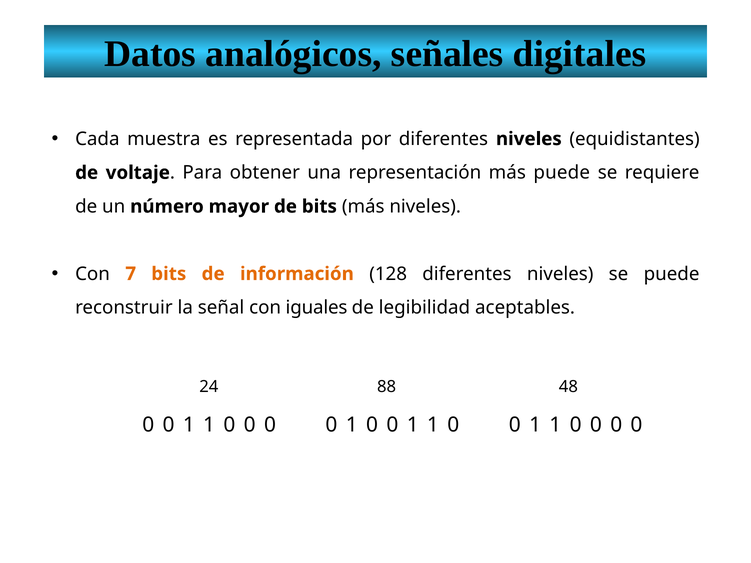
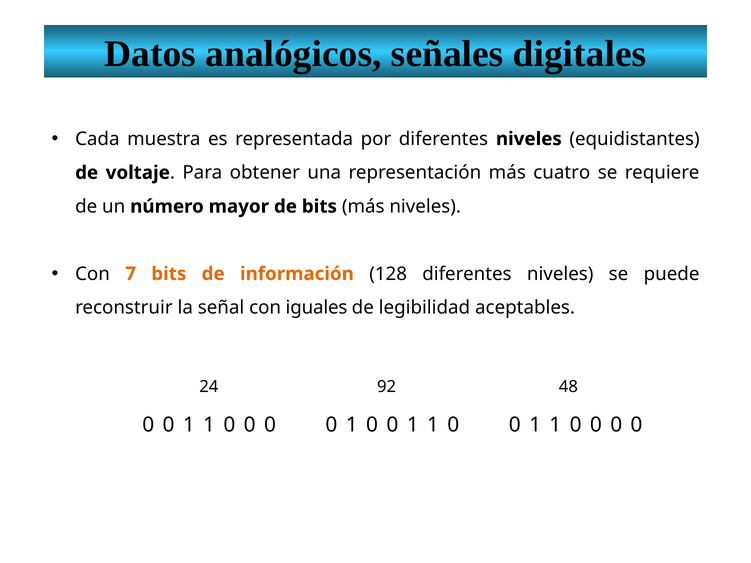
más puede: puede -> cuatro
88: 88 -> 92
